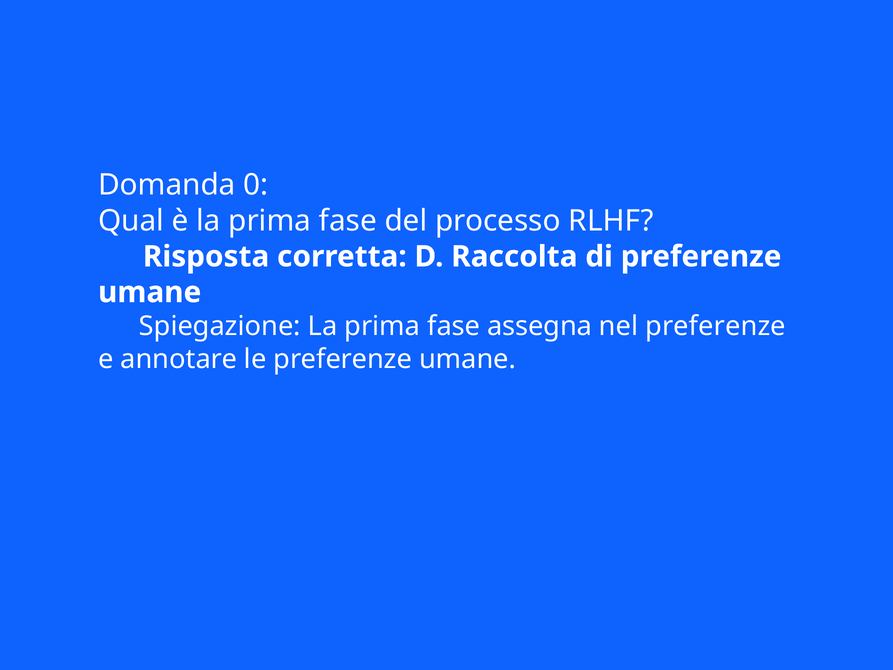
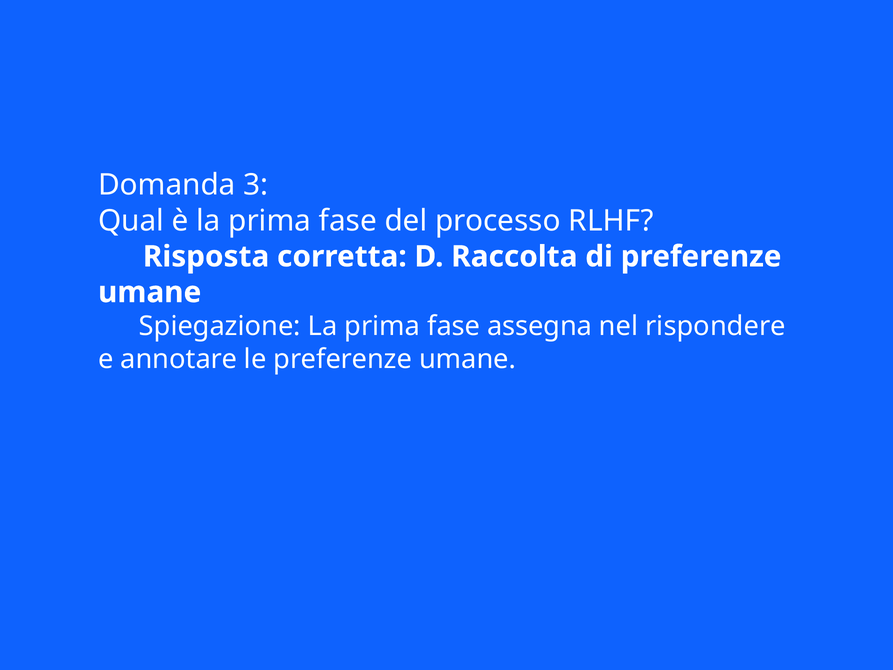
0: 0 -> 3
nel preferenze: preferenze -> rispondere
